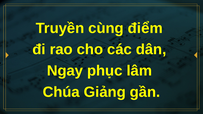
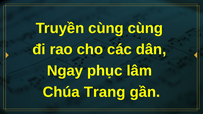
cùng điểm: điểm -> cùng
Giảng: Giảng -> Trang
